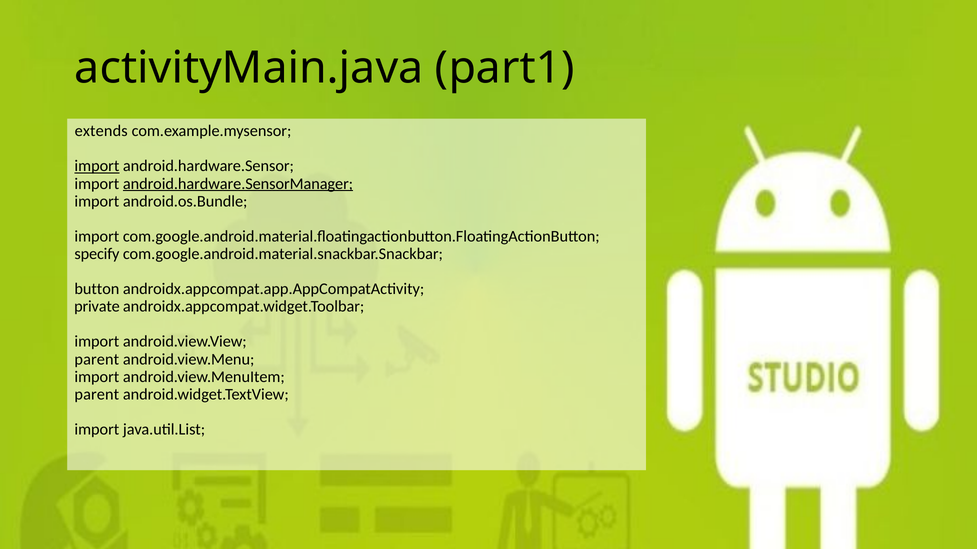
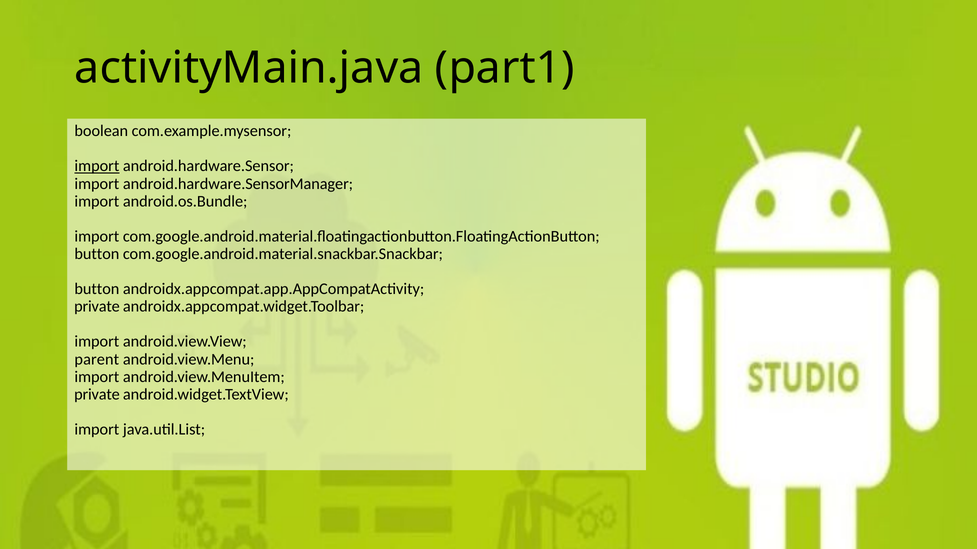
extends: extends -> boolean
android.hardware.SensorManager underline: present -> none
specify at (97, 254): specify -> button
parent at (97, 395): parent -> private
